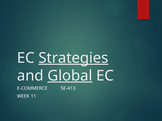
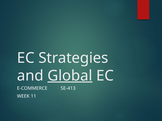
Strategies underline: present -> none
